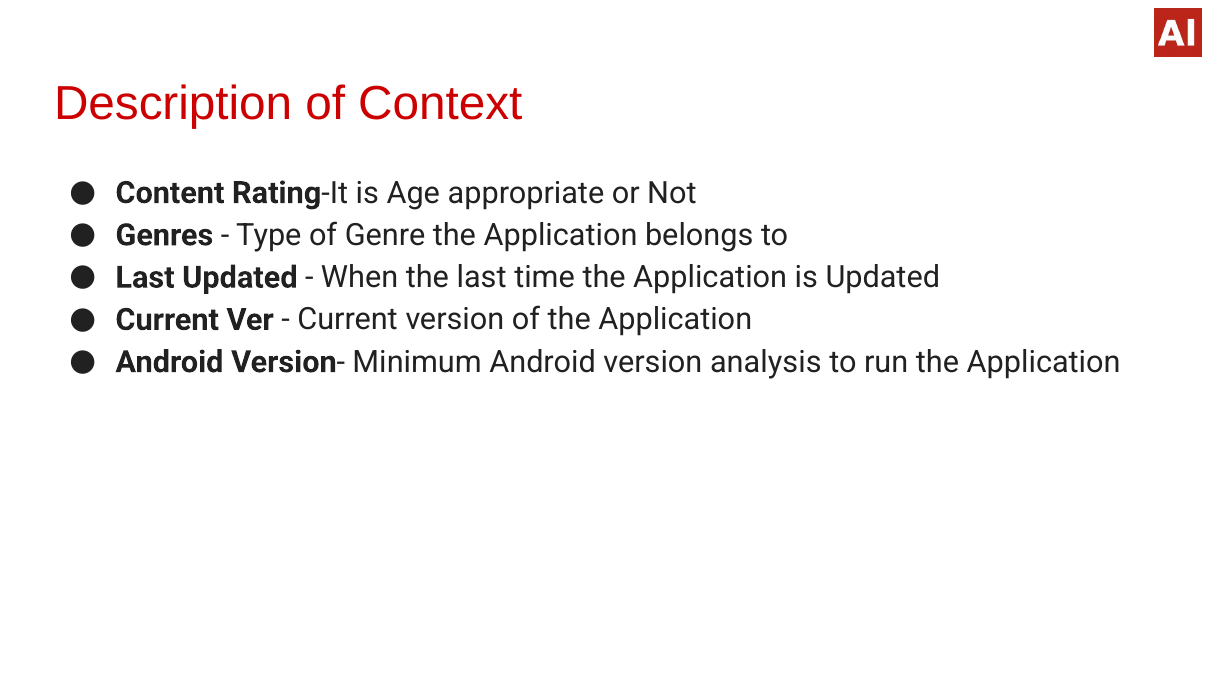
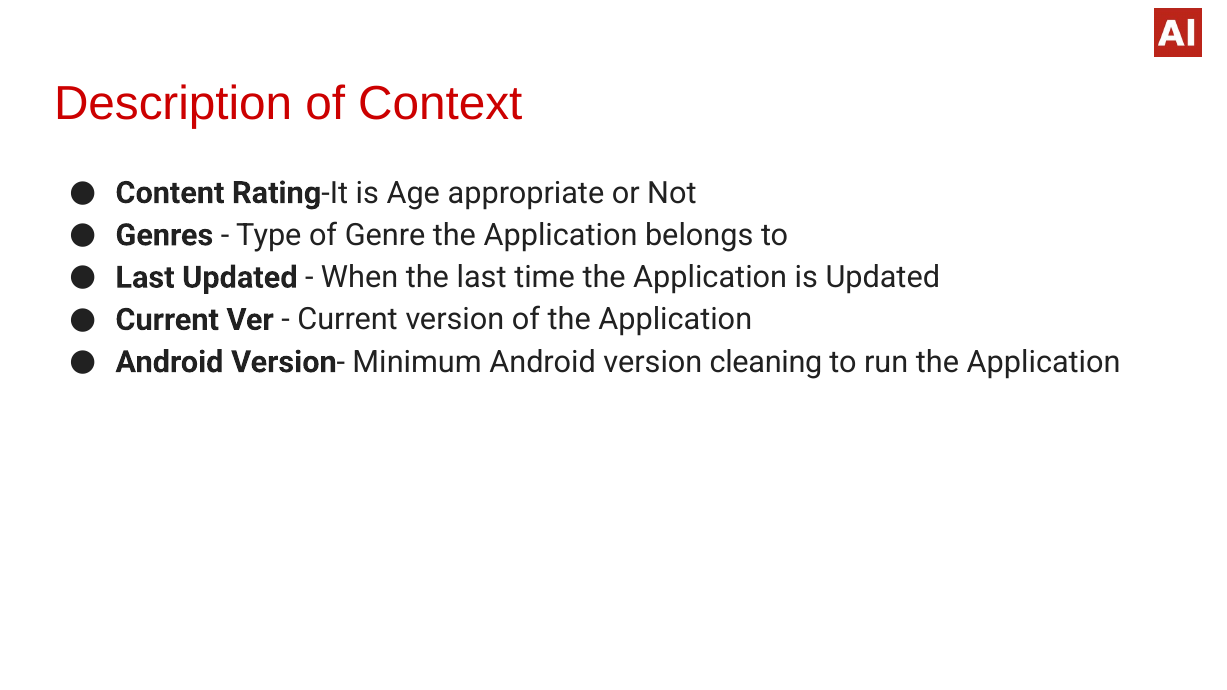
analysis: analysis -> cleaning
